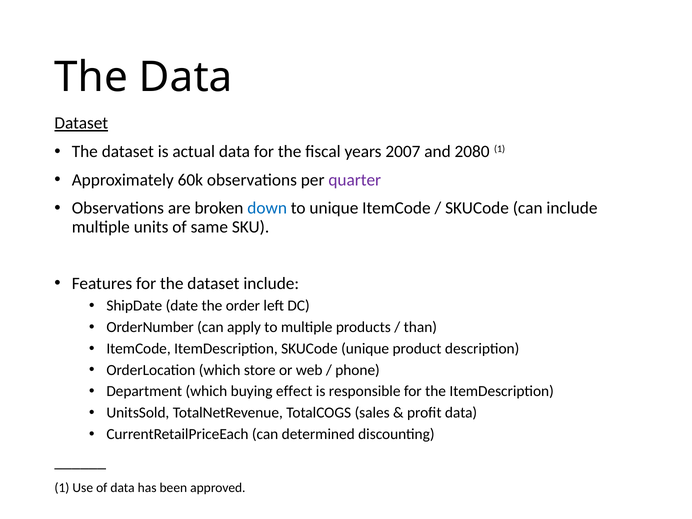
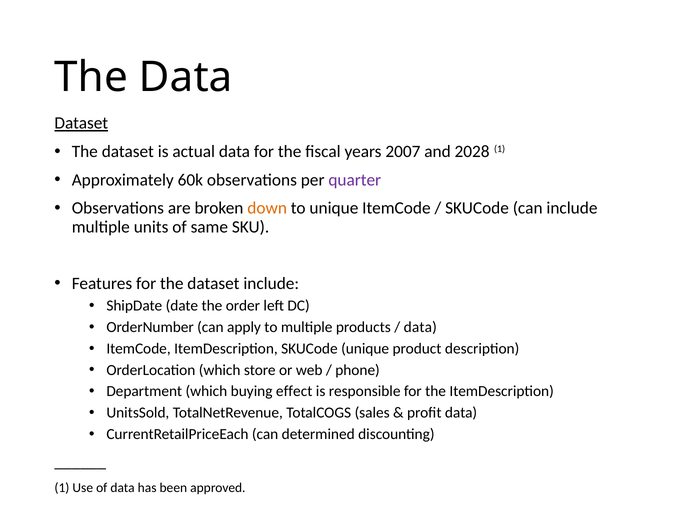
2080: 2080 -> 2028
down colour: blue -> orange
than at (420, 327): than -> data
